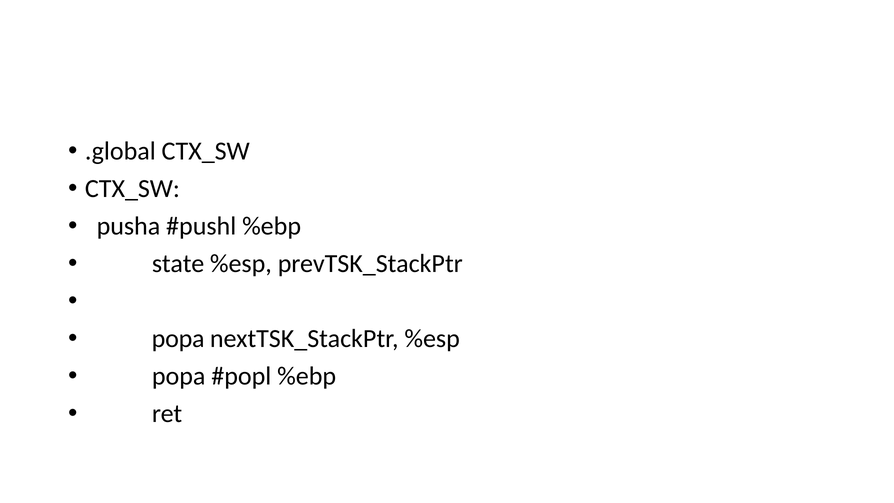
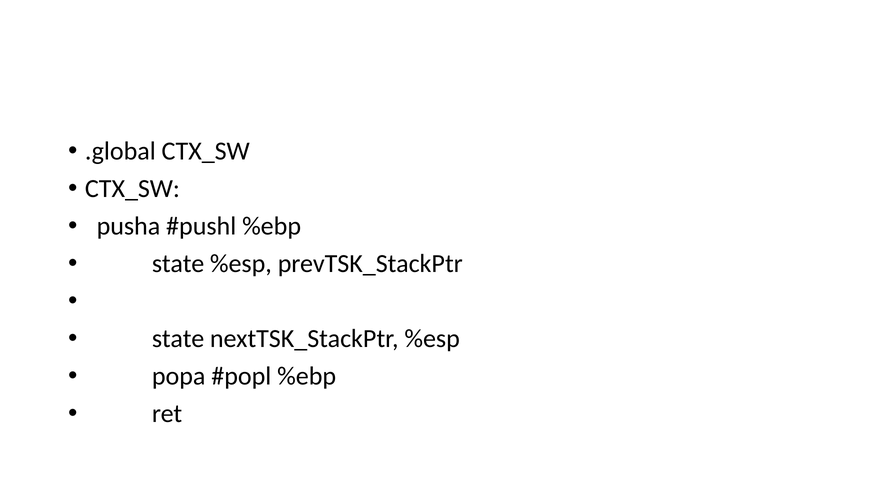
popa at (178, 339): popa -> state
